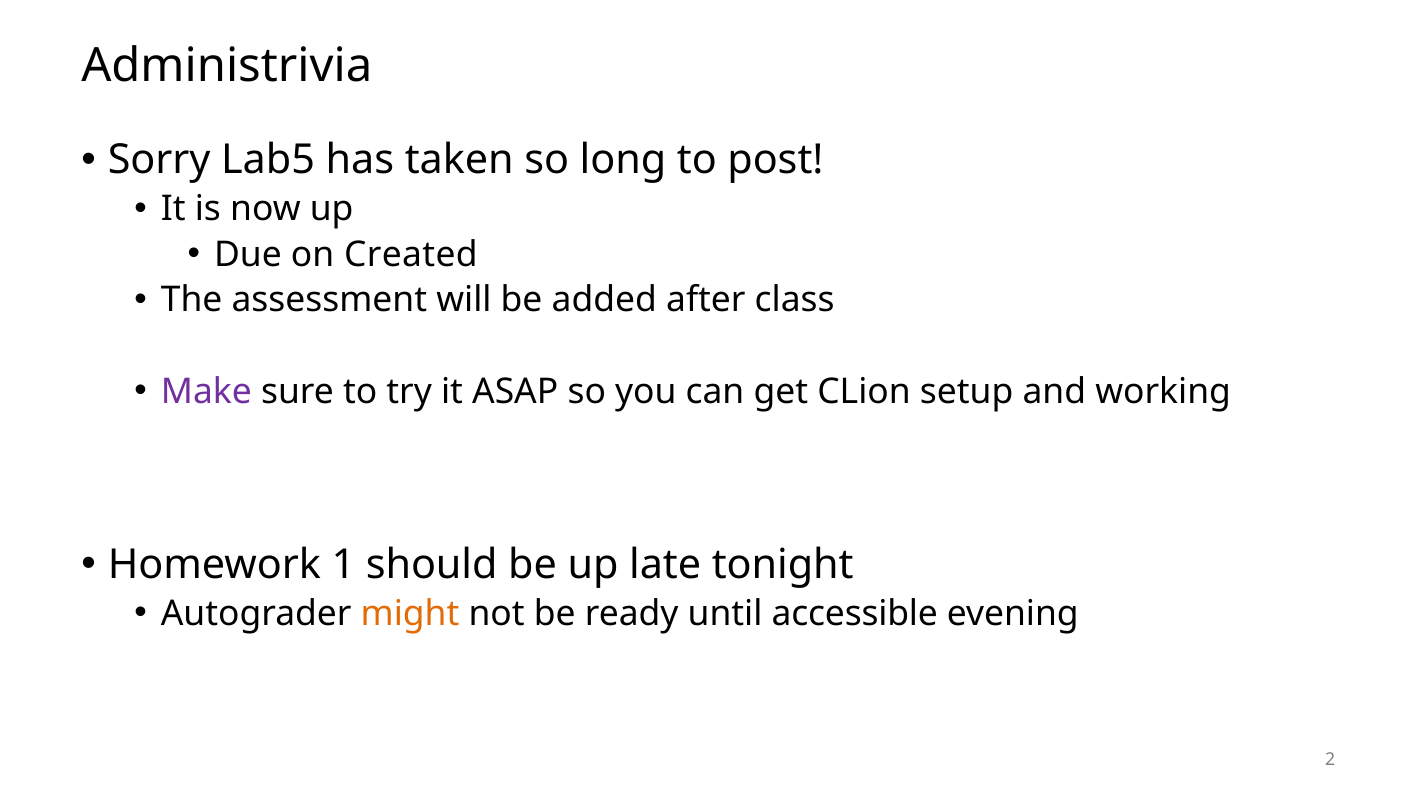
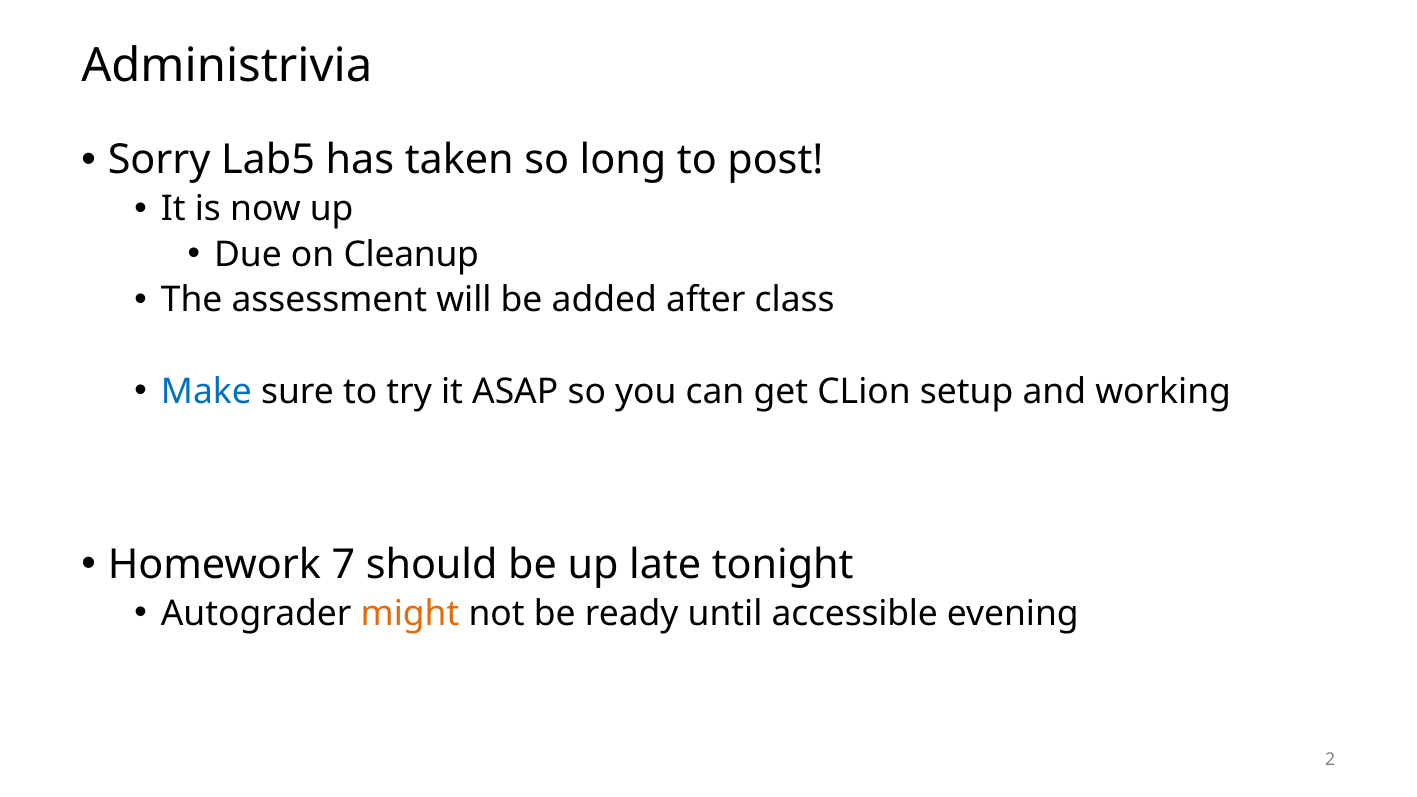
Created: Created -> Cleanup
Make colour: purple -> blue
1: 1 -> 7
